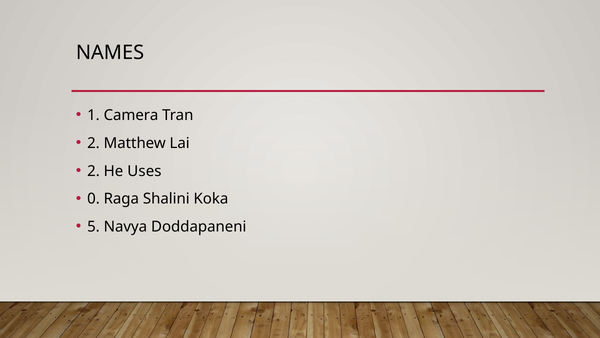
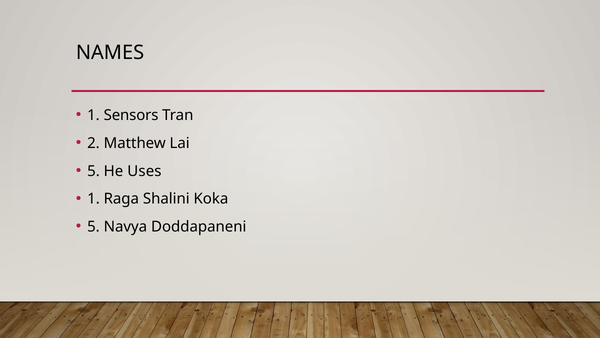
Camera: Camera -> Sensors
2 at (93, 171): 2 -> 5
0 at (93, 199): 0 -> 1
